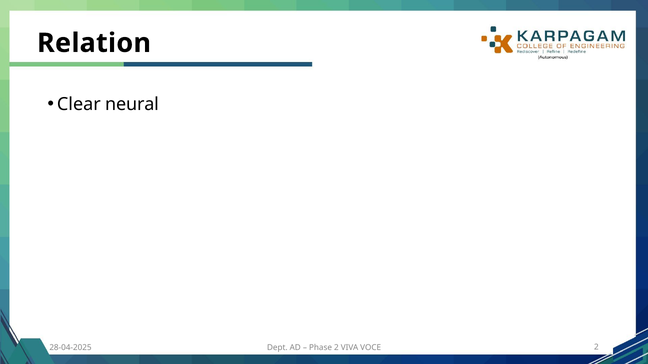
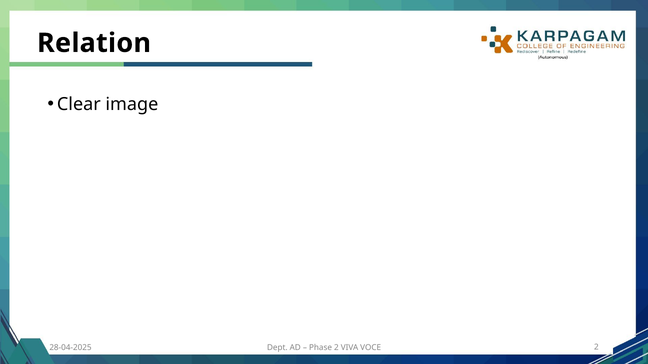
neural: neural -> image
